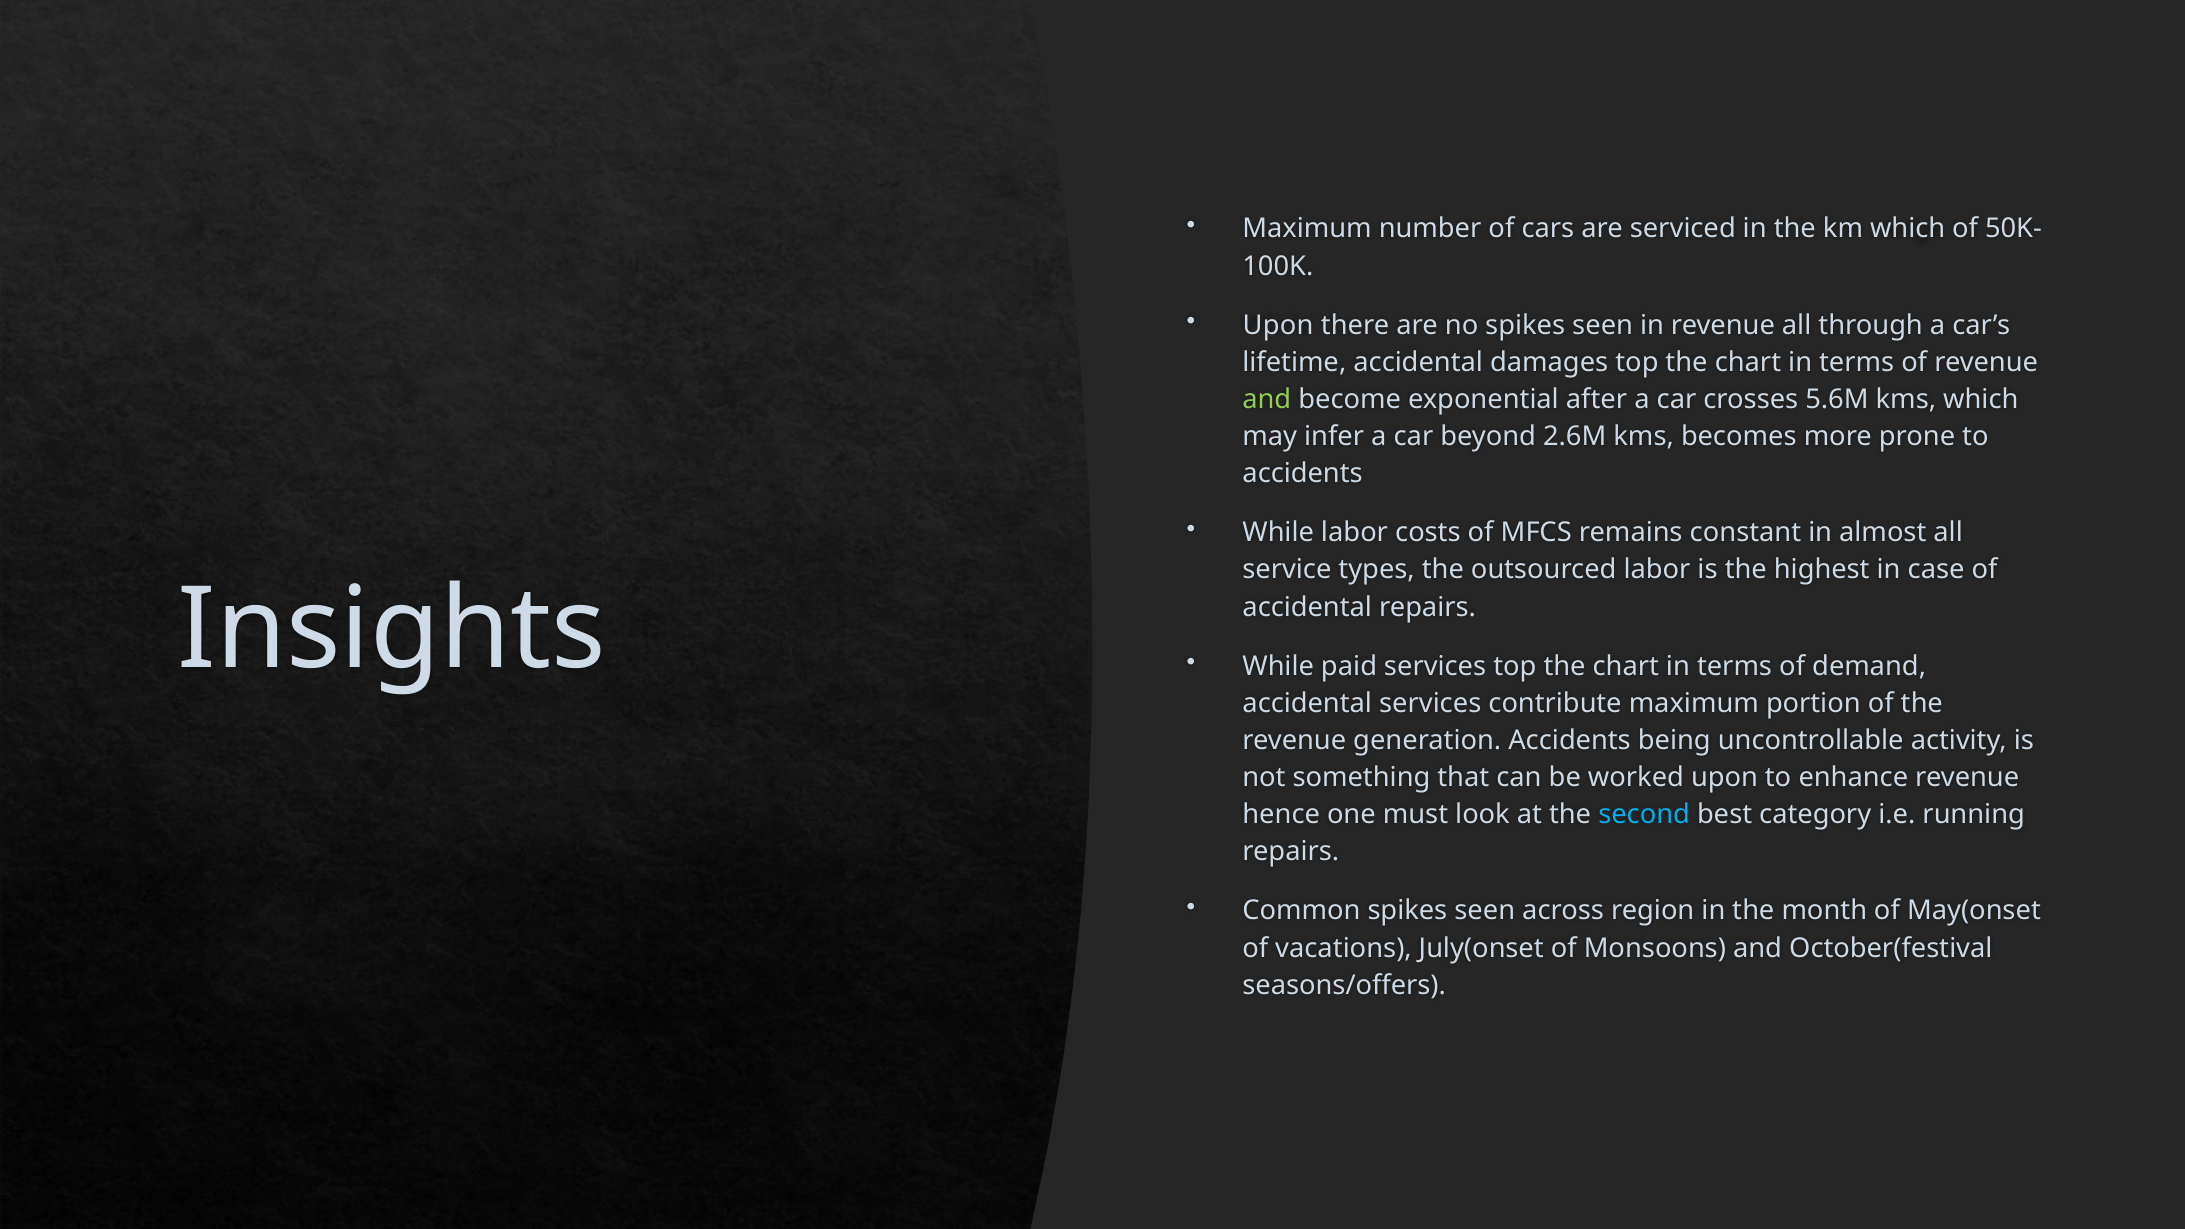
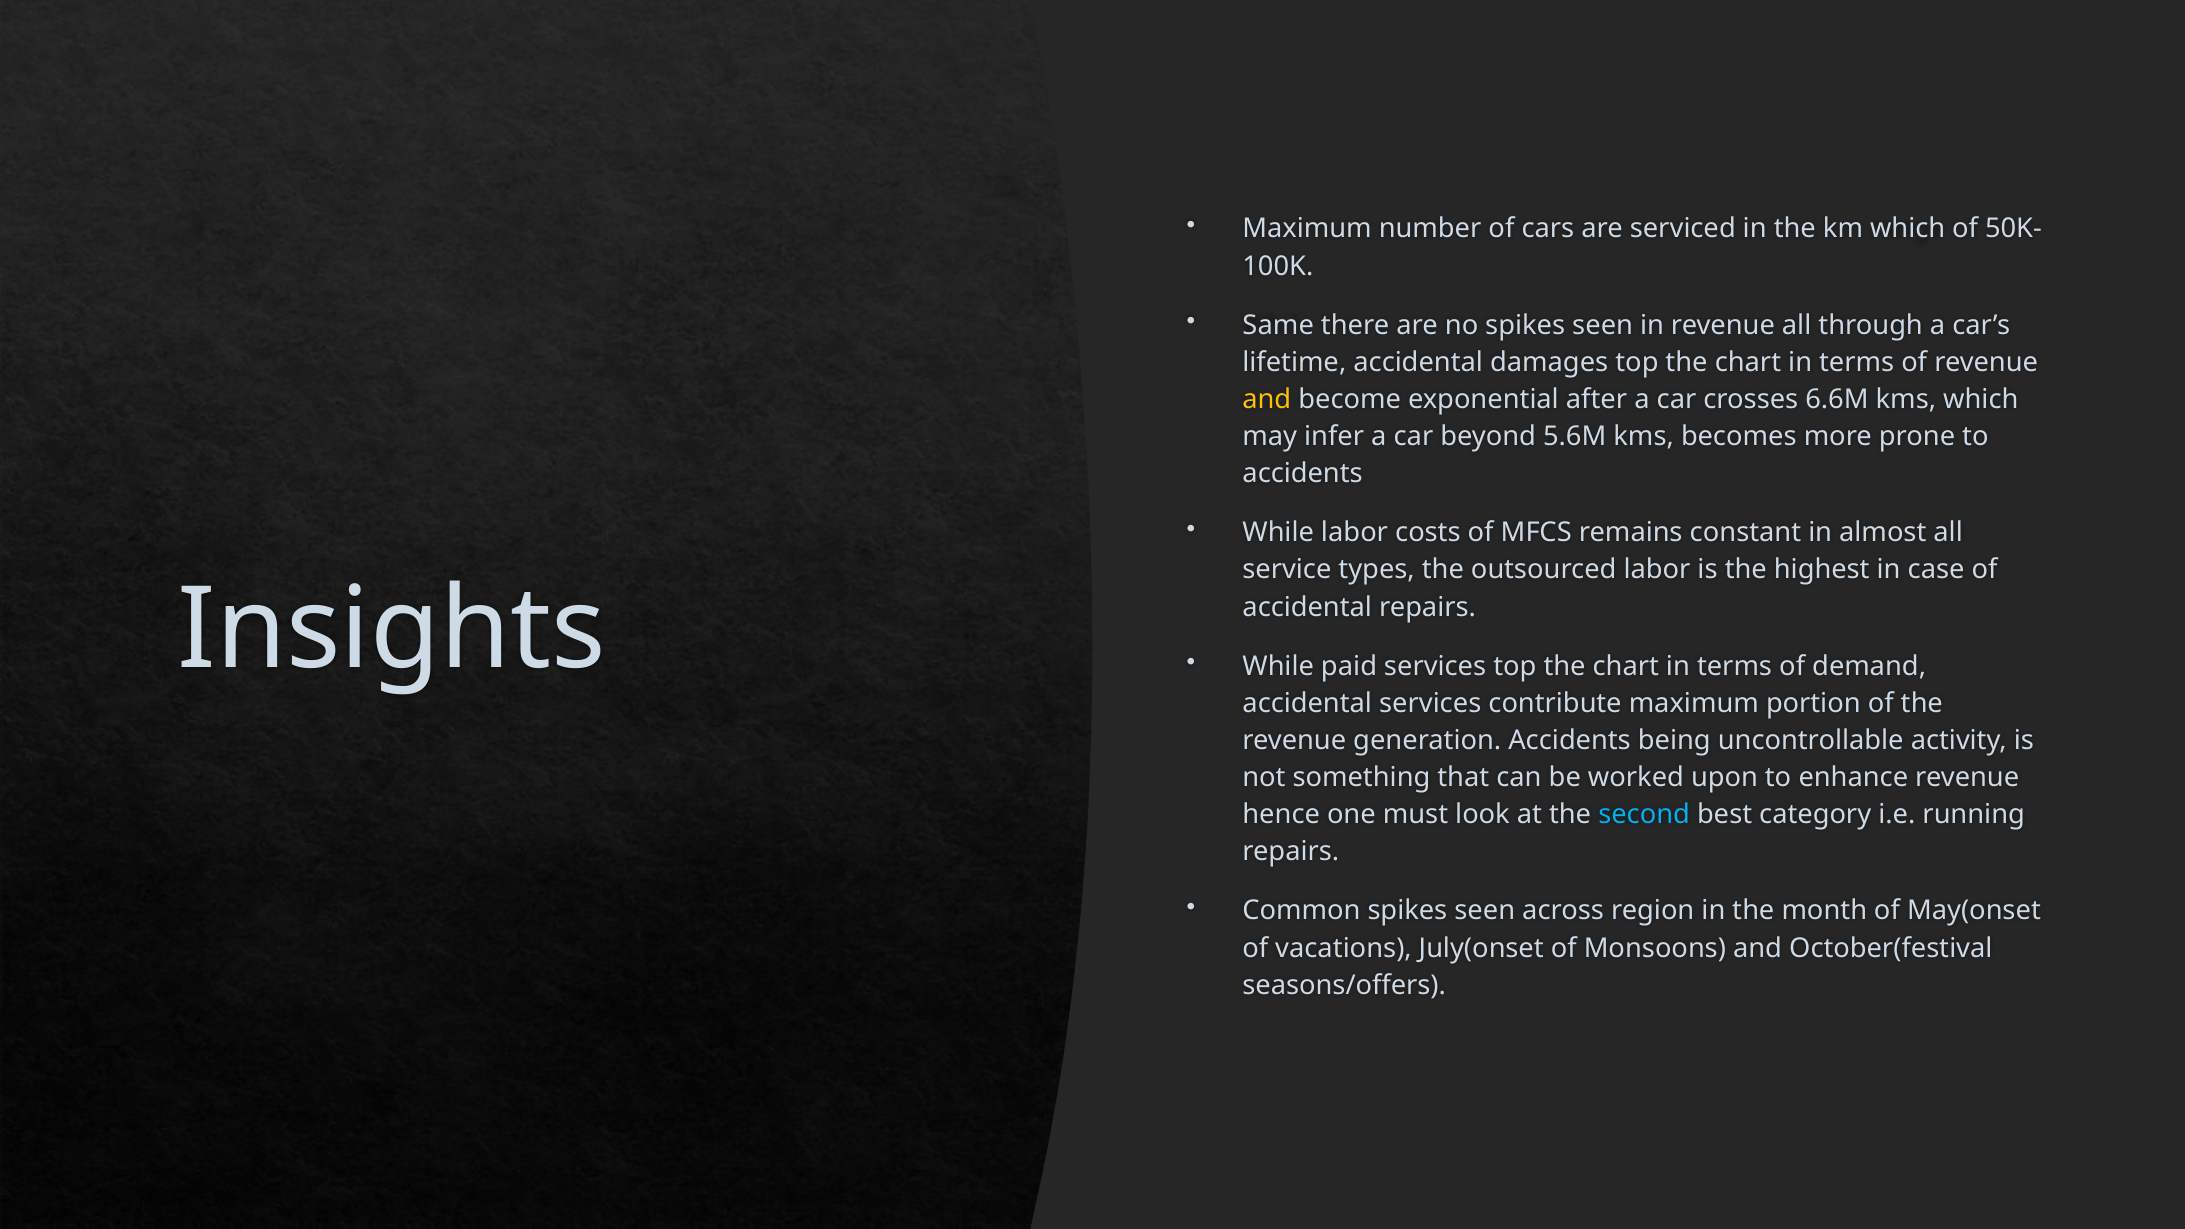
Upon at (1278, 325): Upon -> Same
and at (1267, 399) colour: light green -> yellow
5.6M: 5.6M -> 6.6M
2.6M: 2.6M -> 5.6M
